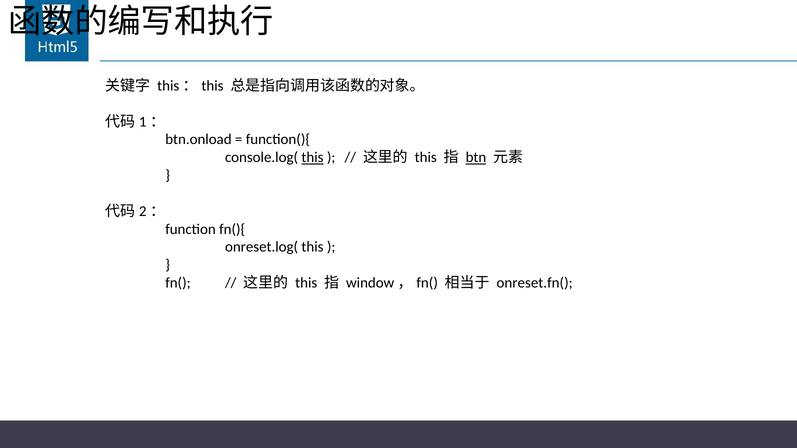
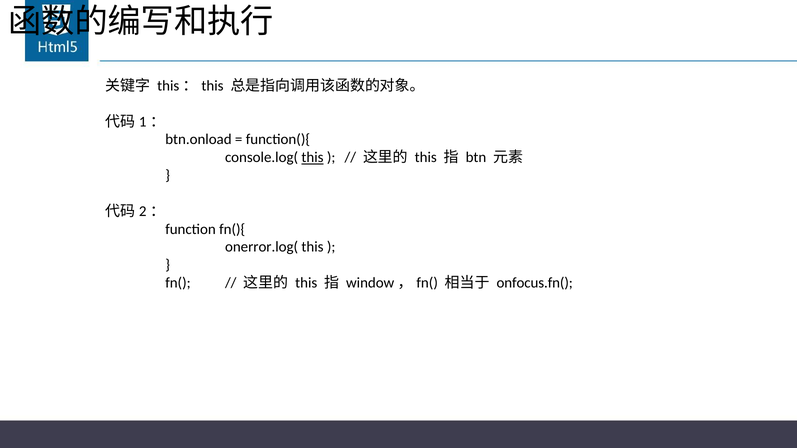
btn underline: present -> none
onreset.log(: onreset.log( -> onerror.log(
onreset.fn(: onreset.fn( -> onfocus.fn(
